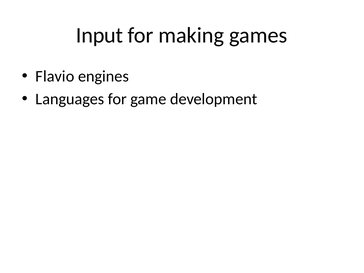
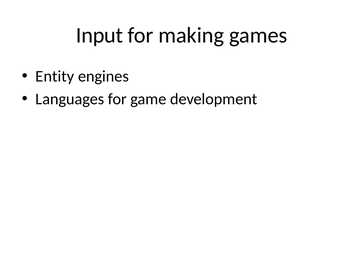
Flavio: Flavio -> Entity
